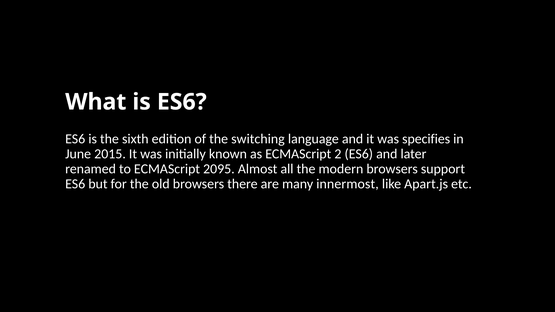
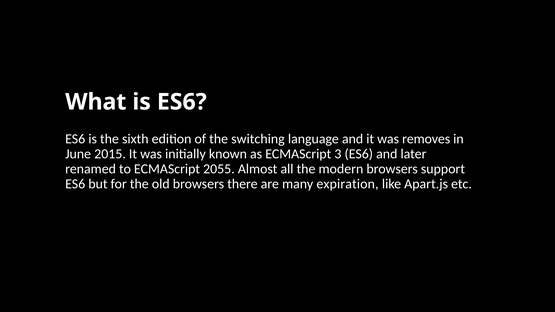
specifies: specifies -> removes
2: 2 -> 3
2095: 2095 -> 2055
innermost: innermost -> expiration
